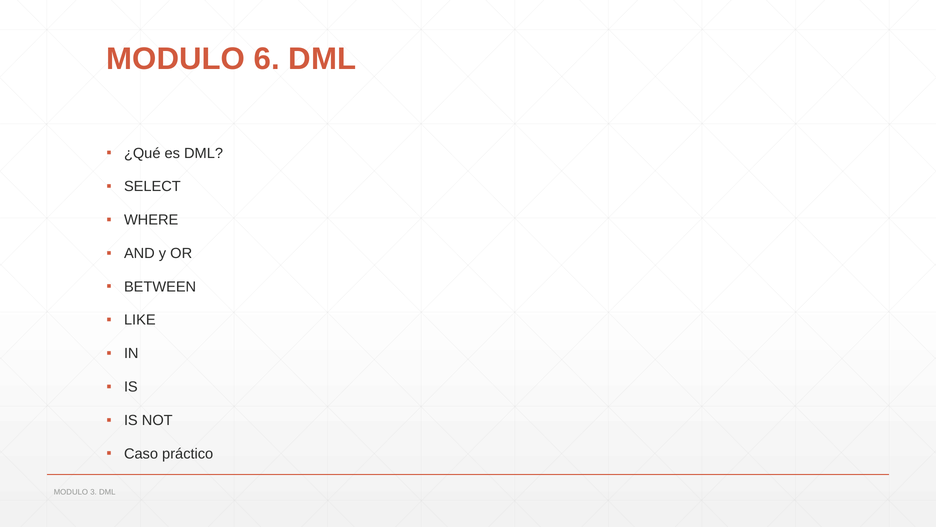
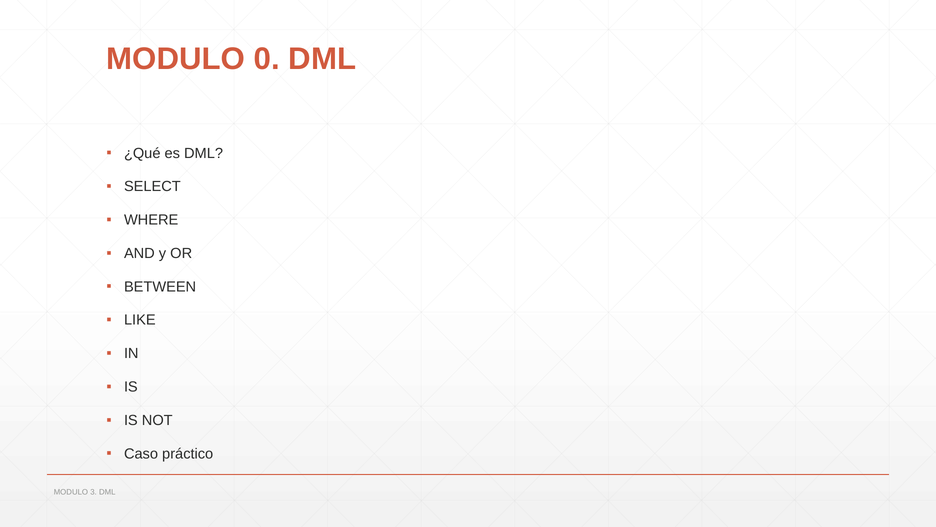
6: 6 -> 0
